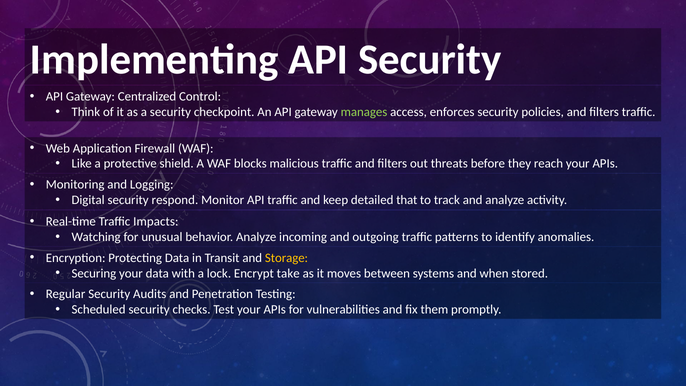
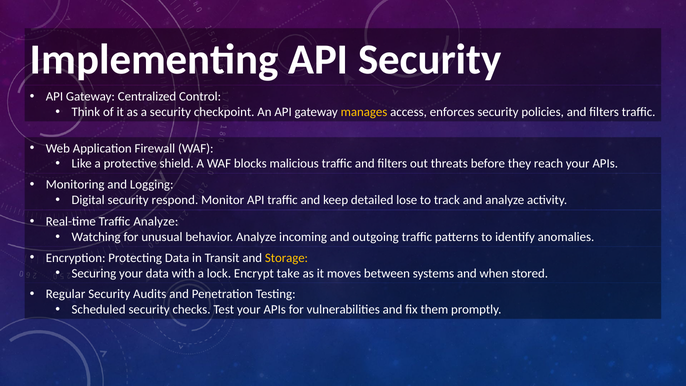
manages colour: light green -> yellow
that: that -> lose
Traffic Impacts: Impacts -> Analyze
